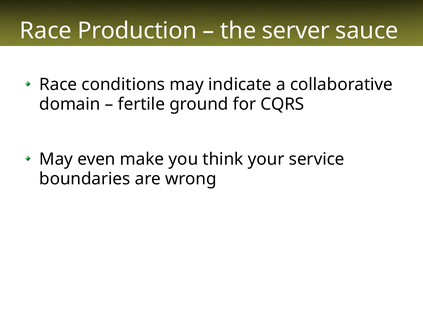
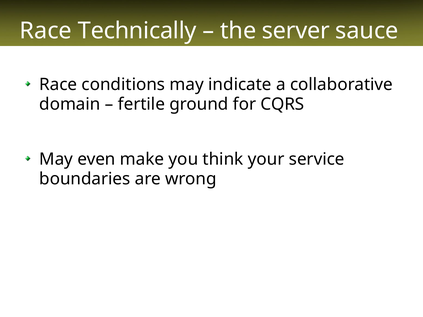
Production: Production -> Technically
